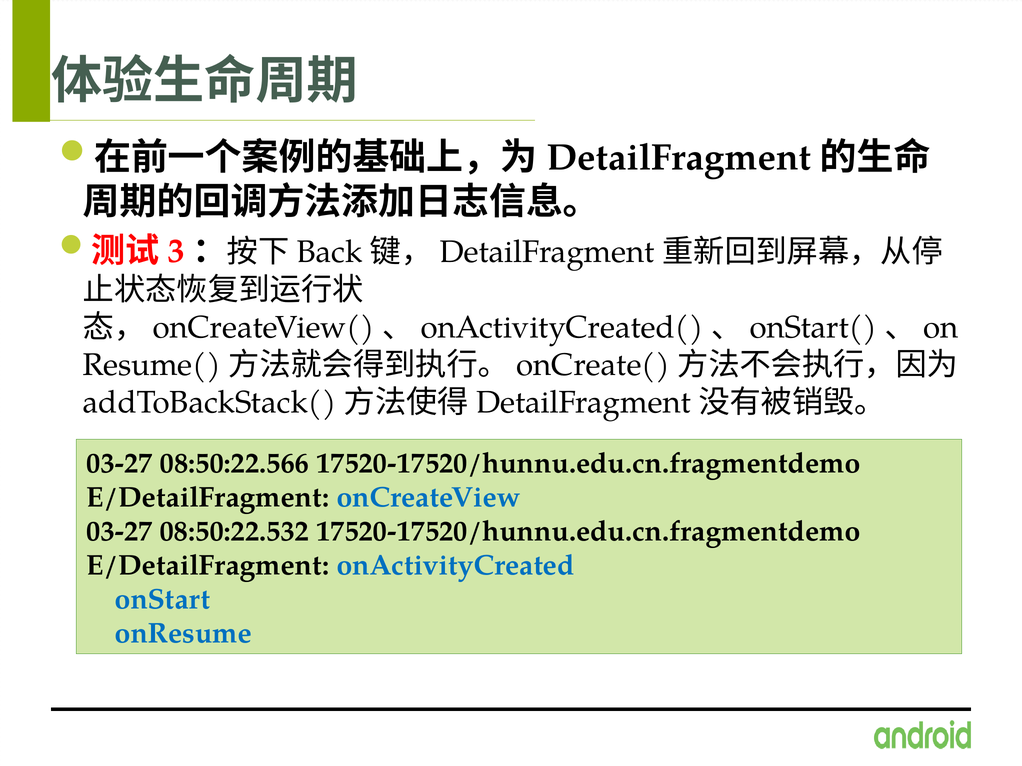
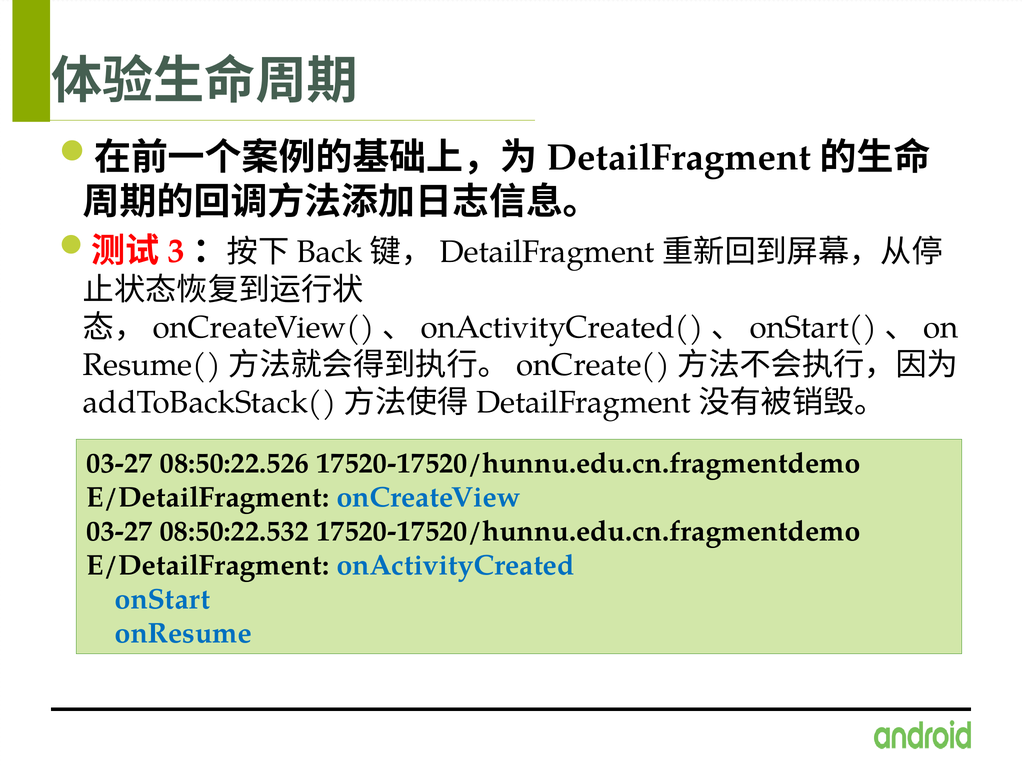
08:50:22.566: 08:50:22.566 -> 08:50:22.526
